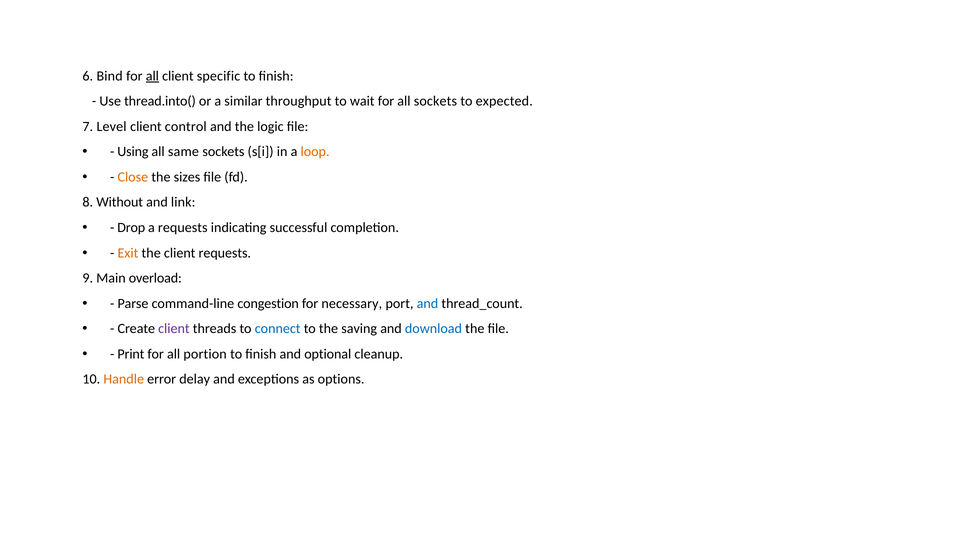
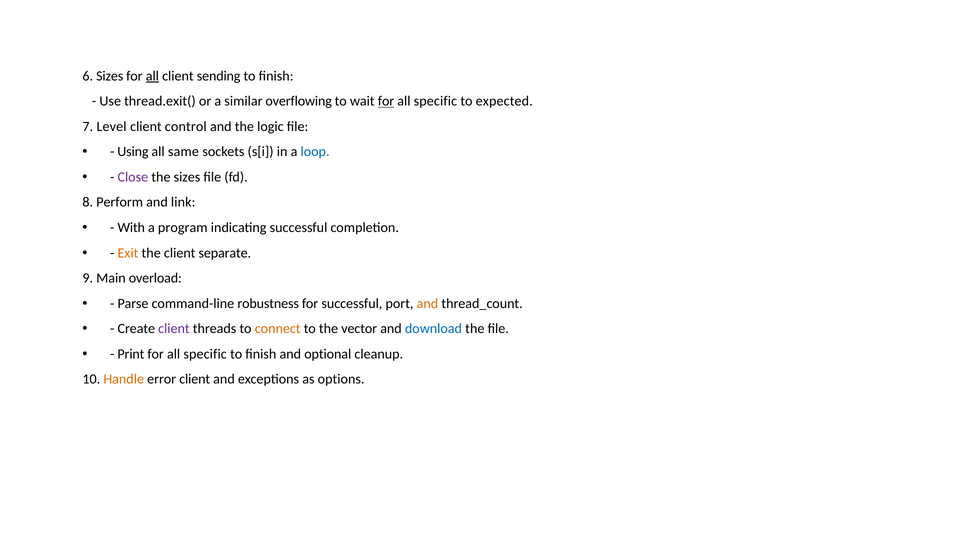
6 Bind: Bind -> Sizes
specific: specific -> sending
thread.into(: thread.into( -> thread.exit(
throughput: throughput -> overflowing
for at (386, 101) underline: none -> present
sockets at (435, 101): sockets -> specific
loop colour: orange -> blue
Close colour: orange -> purple
Without: Without -> Perform
Drop: Drop -> With
a requests: requests -> program
client requests: requests -> separate
congestion: congestion -> robustness
for necessary: necessary -> successful
and at (427, 303) colour: blue -> orange
connect colour: blue -> orange
saving: saving -> vector
portion at (205, 354): portion -> specific
error delay: delay -> client
